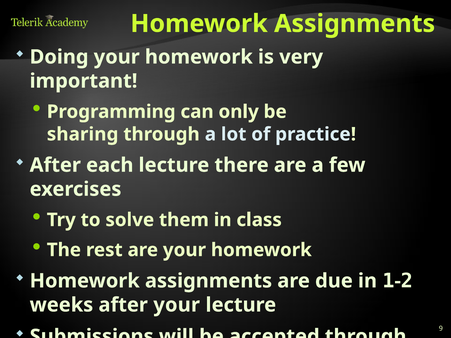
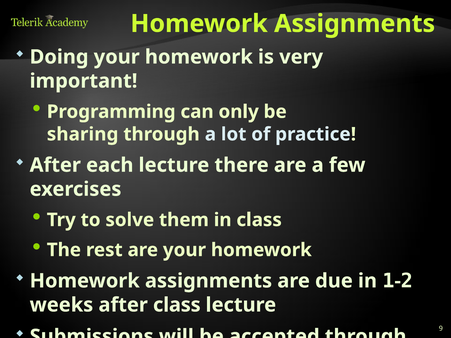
after your: your -> class
